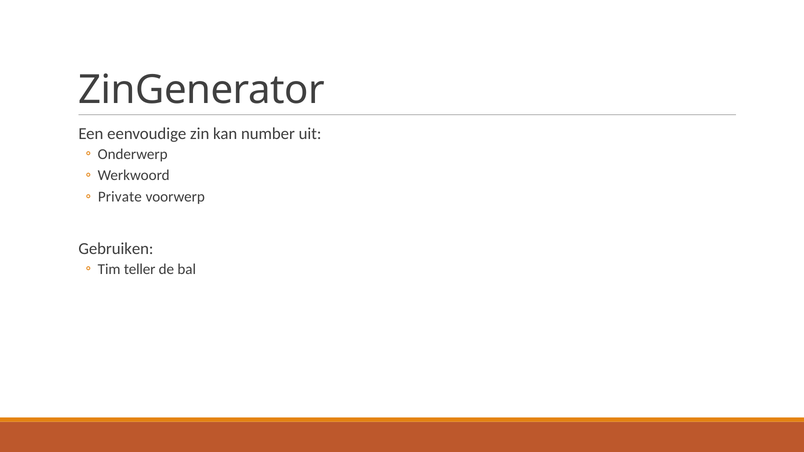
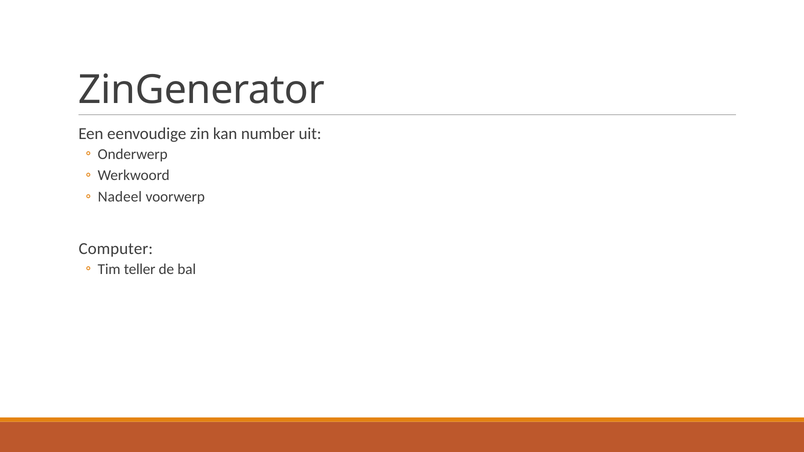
Private: Private -> Nadeel
Gebruiken: Gebruiken -> Computer
